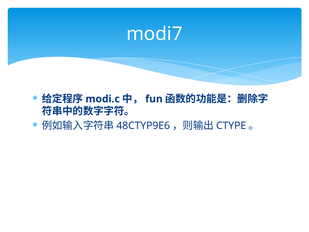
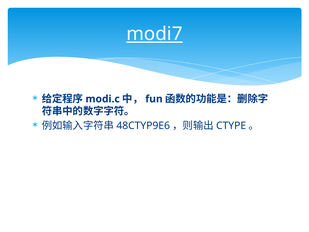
modi7 underline: none -> present
